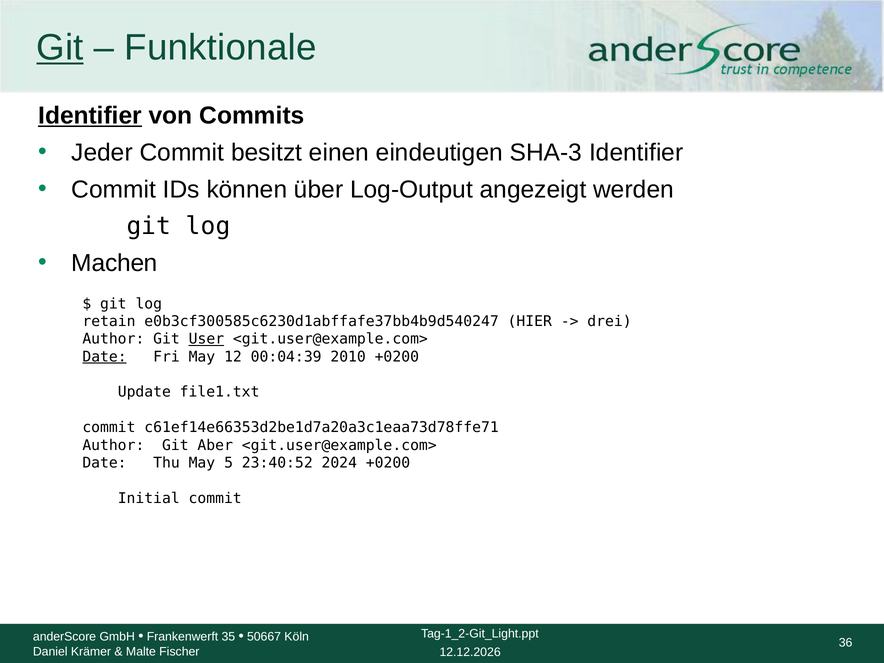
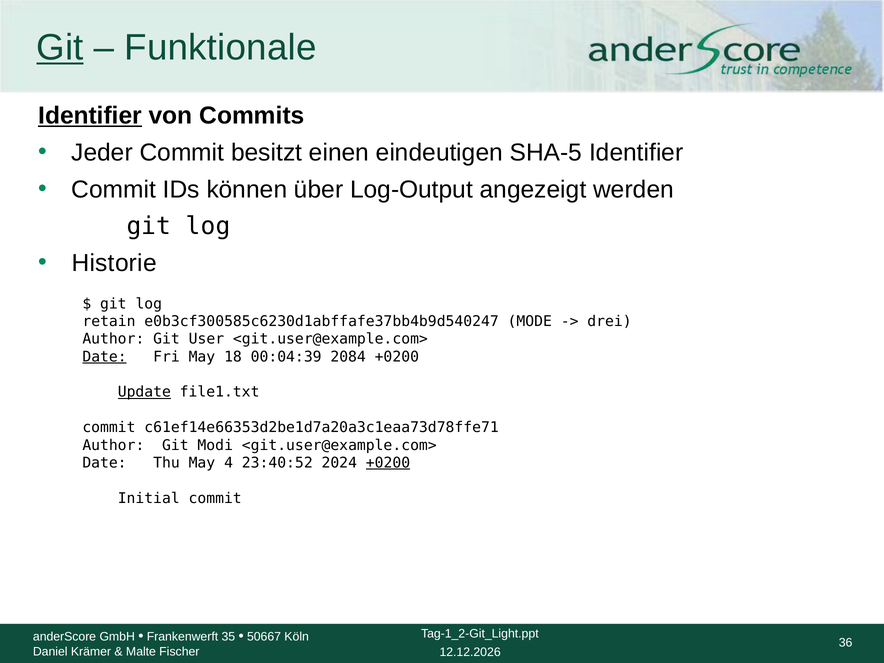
SHA-3: SHA-3 -> SHA-5
Machen: Machen -> Historie
HIER: HIER -> MODE
User underline: present -> none
12: 12 -> 18
2010: 2010 -> 2084
Update underline: none -> present
Aber: Aber -> Modi
5: 5 -> 4
+0200 at (388, 463) underline: none -> present
